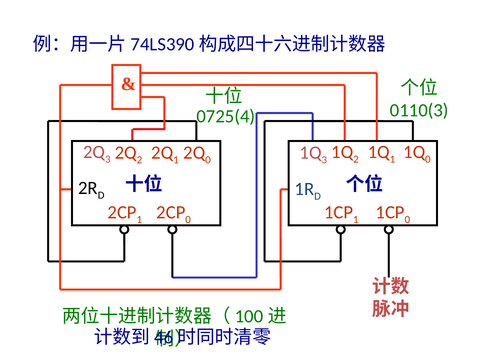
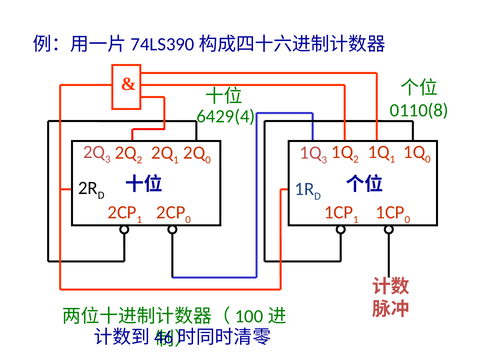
0110(3: 0110(3 -> 0110(8
0725(4: 0725(4 -> 6429(4
